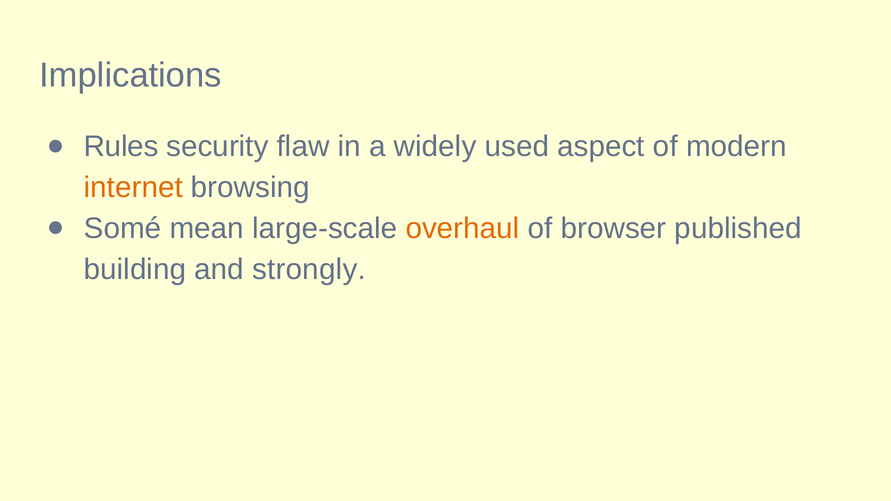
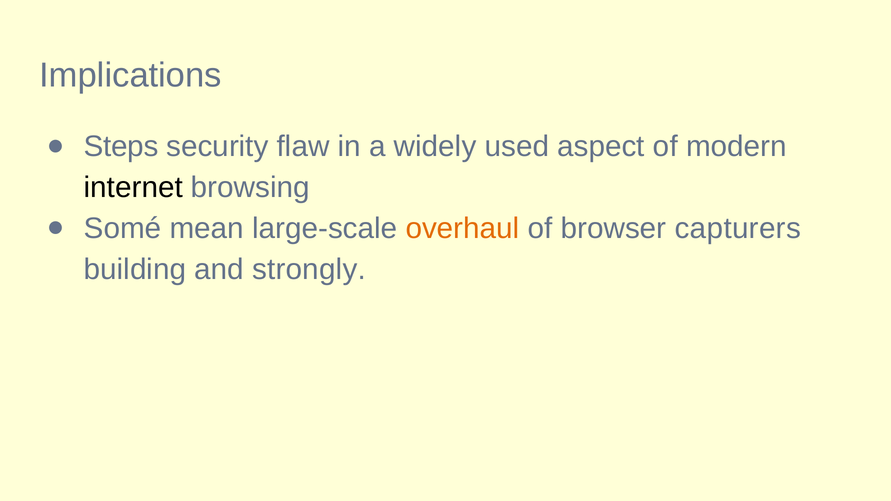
Rules: Rules -> Steps
internet colour: orange -> black
published: published -> capturers
